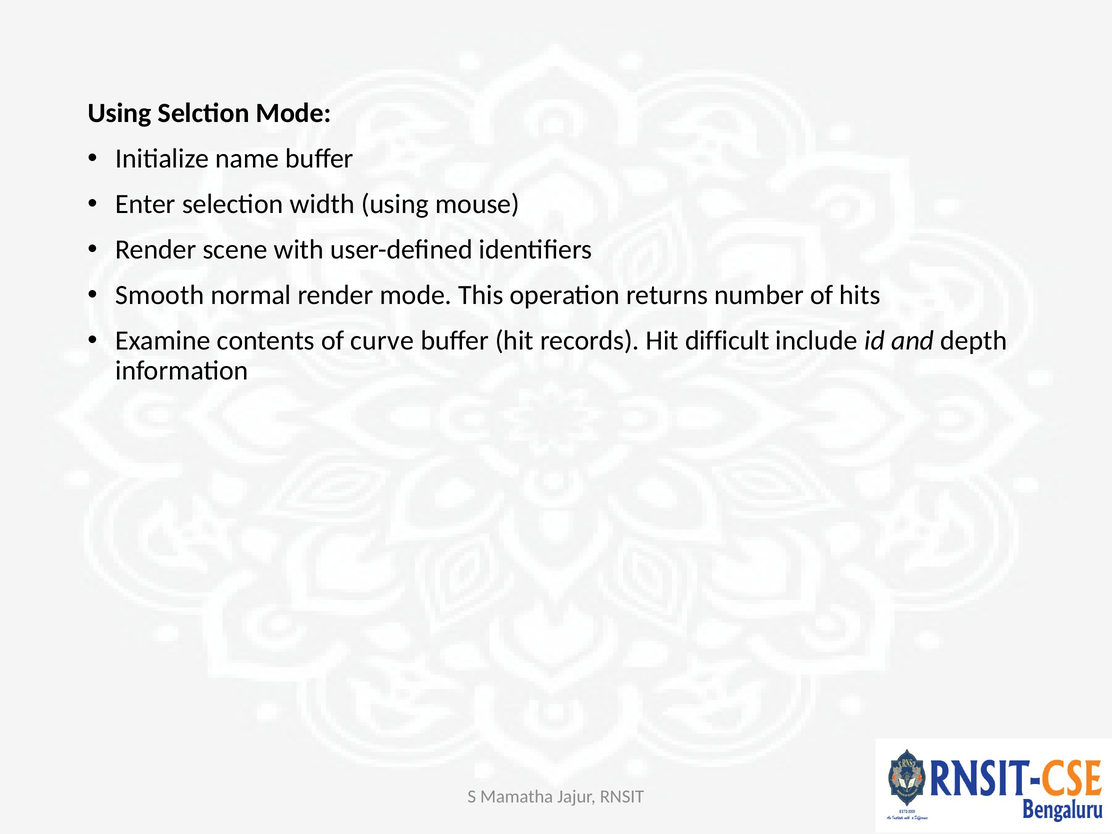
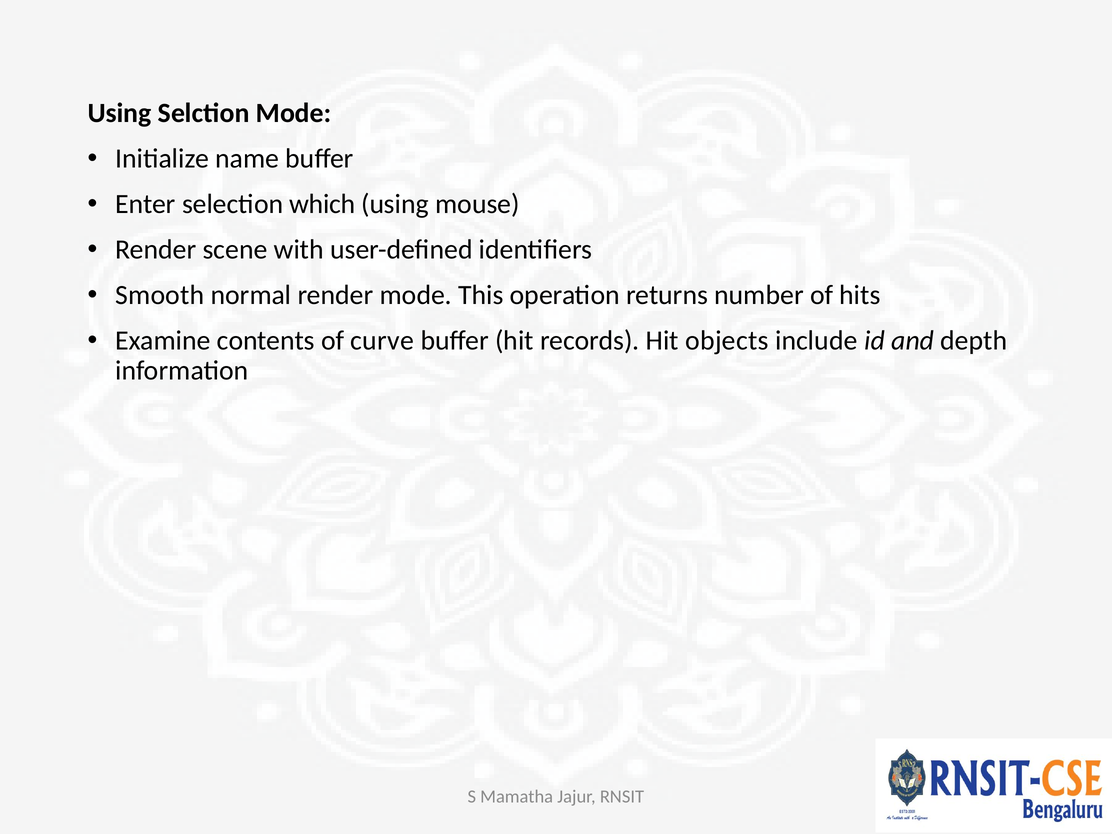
width: width -> which
difficult: difficult -> objects
